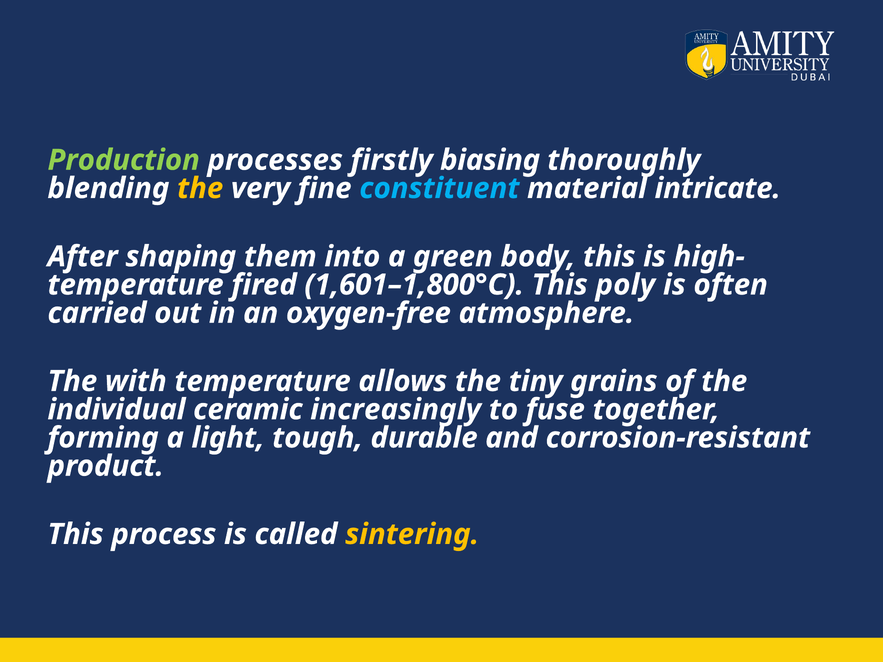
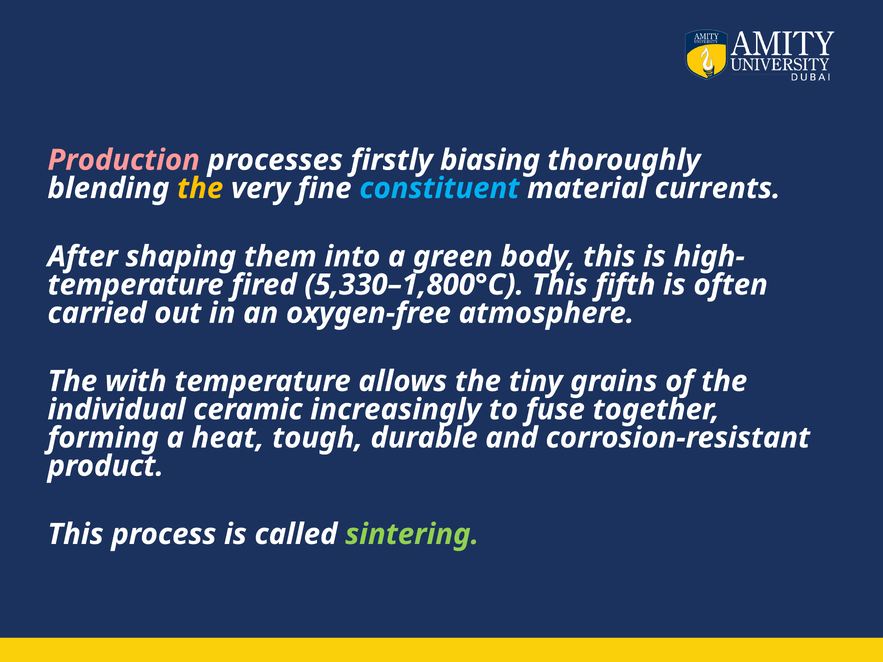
Production colour: light green -> pink
intricate: intricate -> currents
1,601–1,800°C: 1,601–1,800°C -> 5,330–1,800°C
poly: poly -> fifth
light: light -> heat
sintering colour: yellow -> light green
